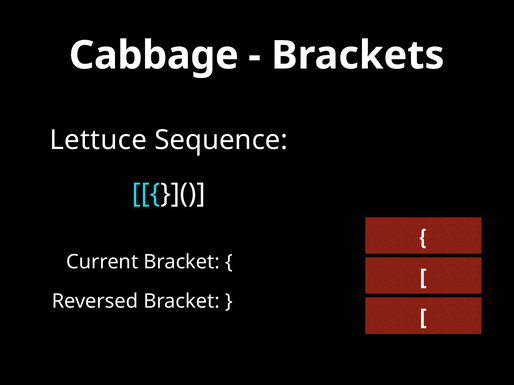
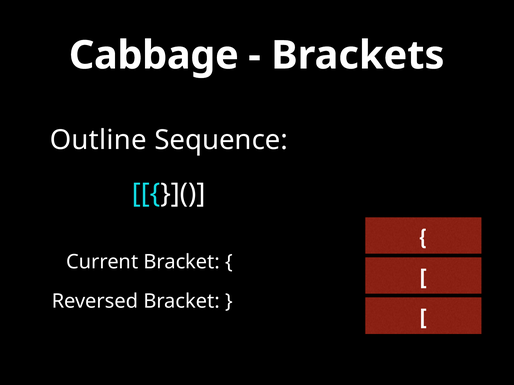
Lettuce: Lettuce -> Outline
